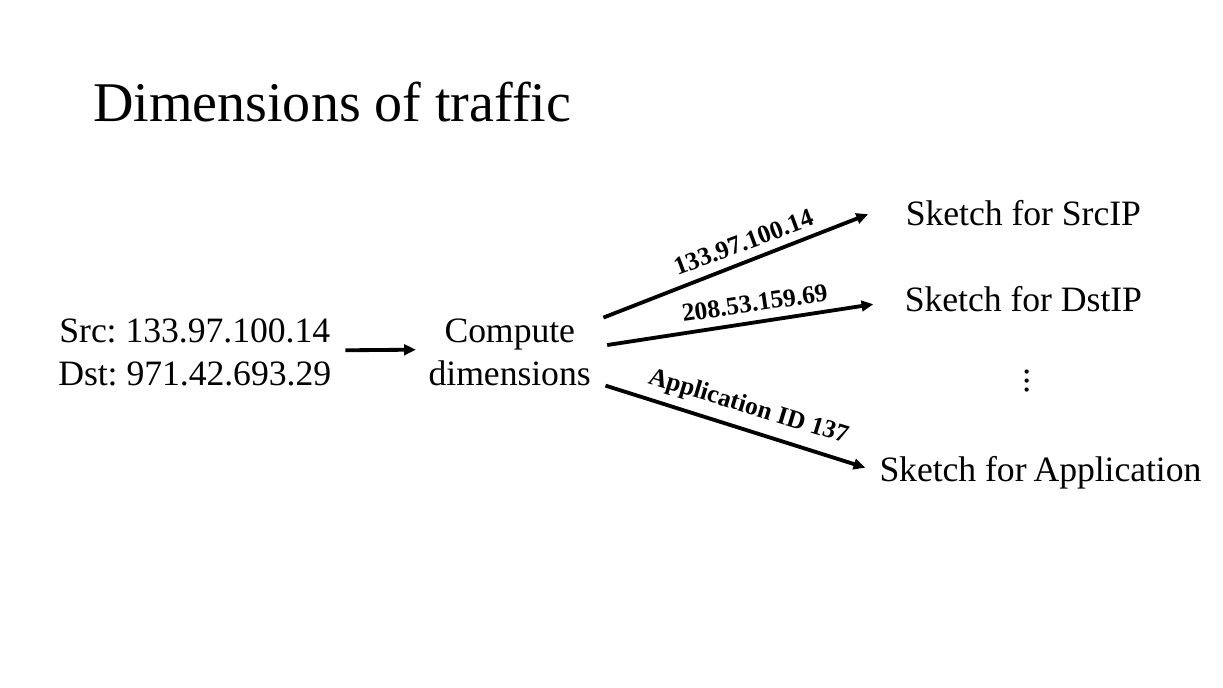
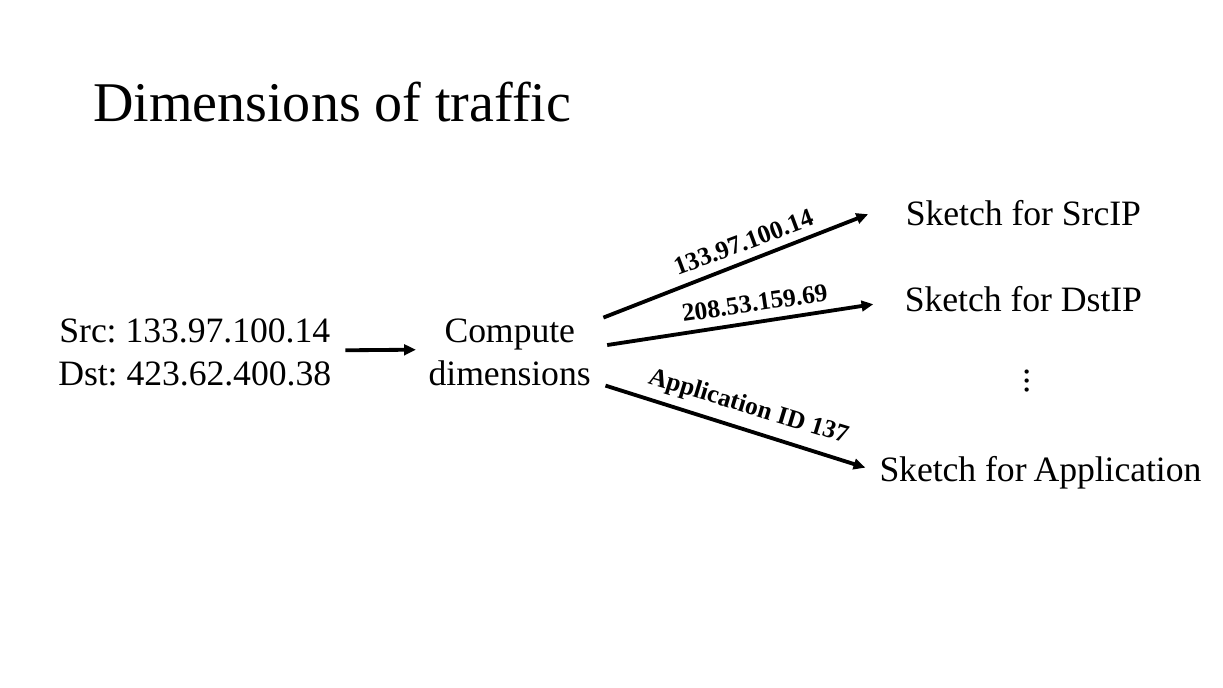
971.42.693.29: 971.42.693.29 -> 423.62.400.38
